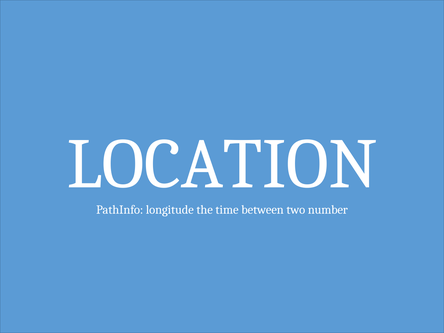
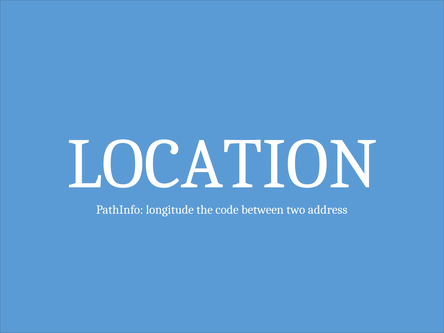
time: time -> code
number: number -> address
